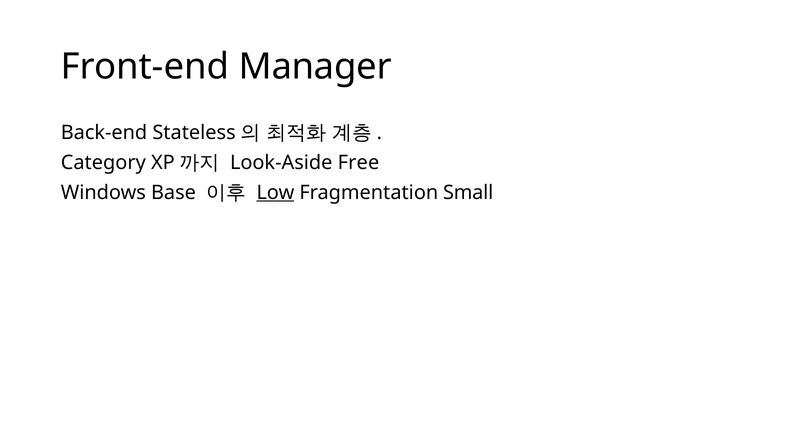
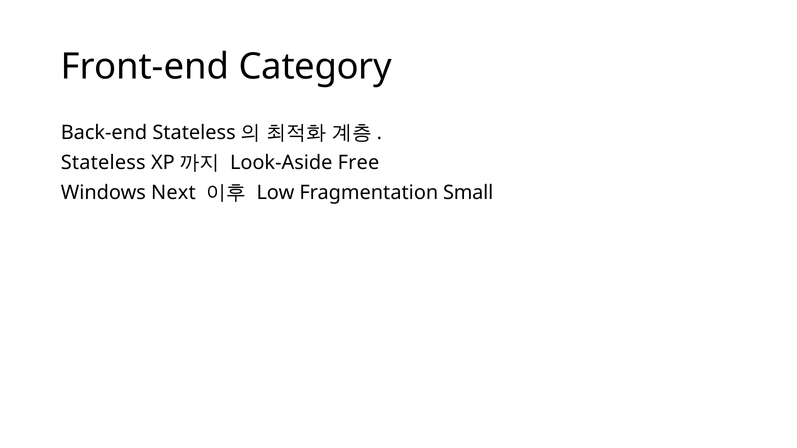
Manager: Manager -> Category
Category at (103, 163): Category -> Stateless
Base: Base -> Next
Low underline: present -> none
